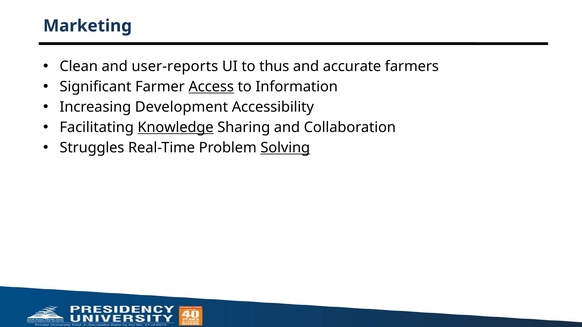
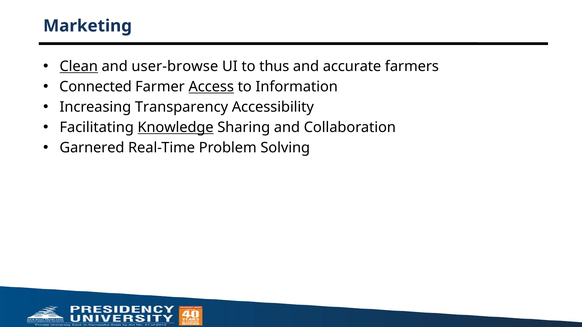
Clean underline: none -> present
user-reports: user-reports -> user-browse
Significant: Significant -> Connected
Development: Development -> Transparency
Struggles: Struggles -> Garnered
Solving underline: present -> none
